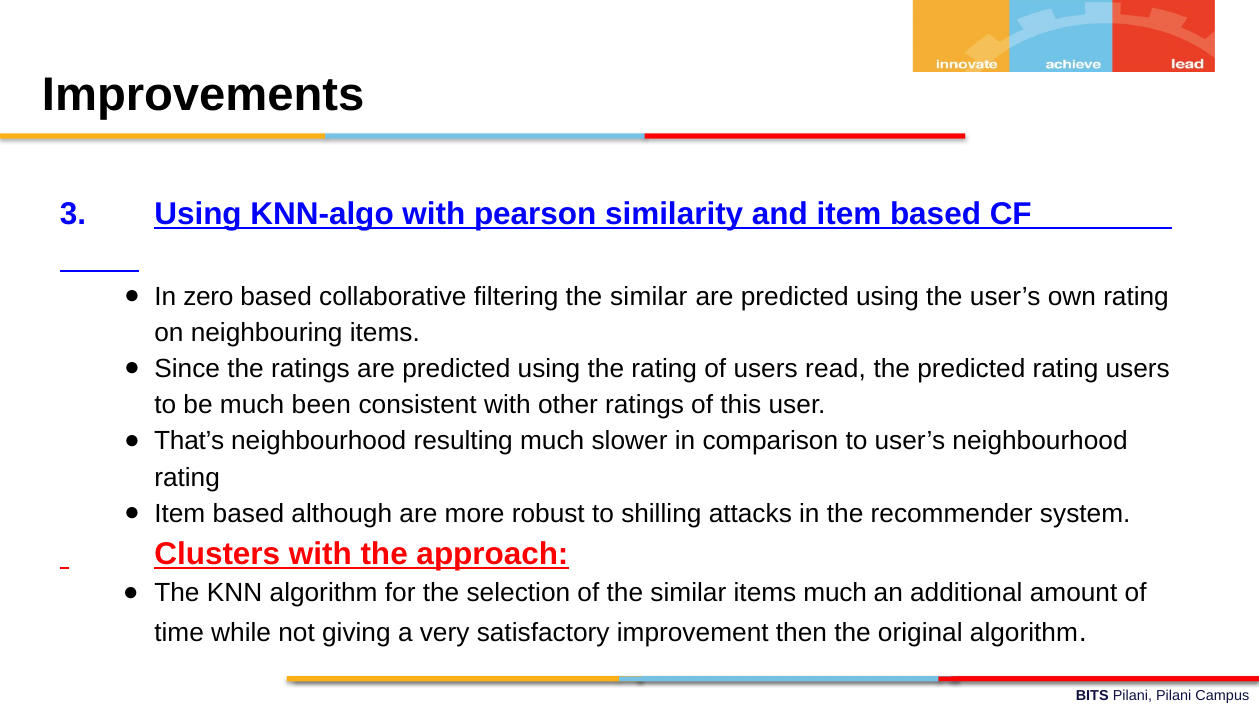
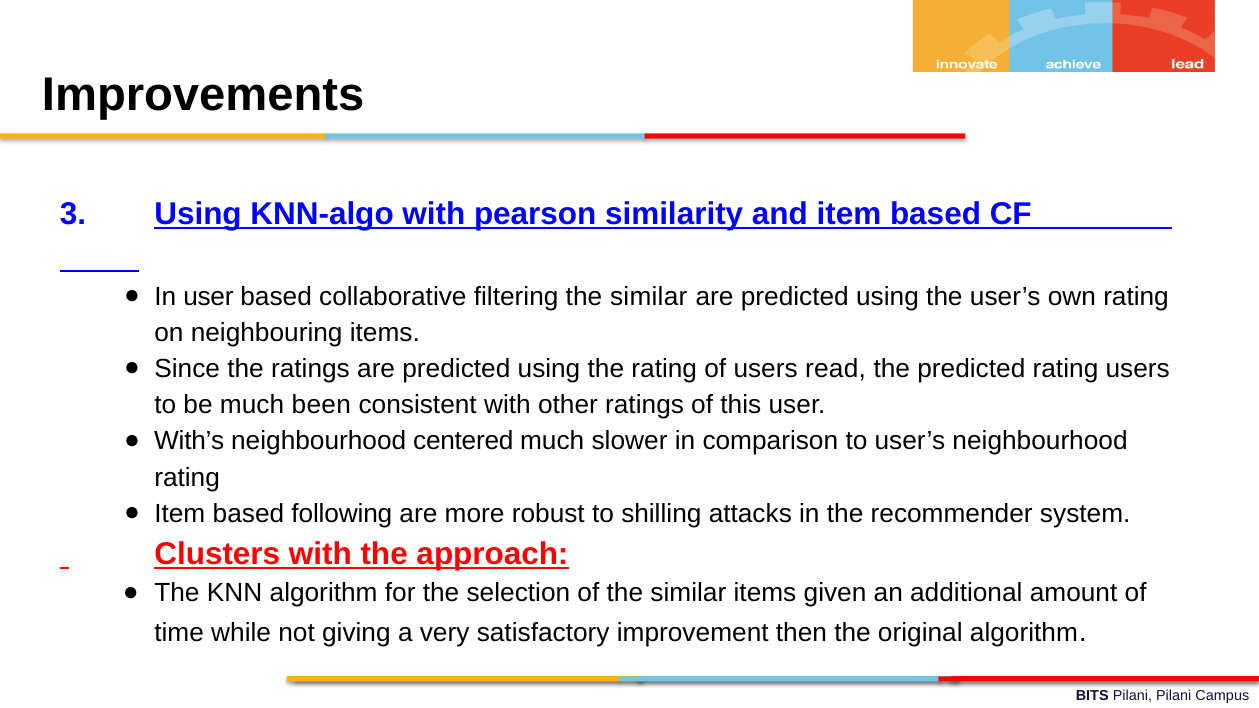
In zero: zero -> user
That’s: That’s -> With’s
resulting: resulting -> centered
although: although -> following
items much: much -> given
